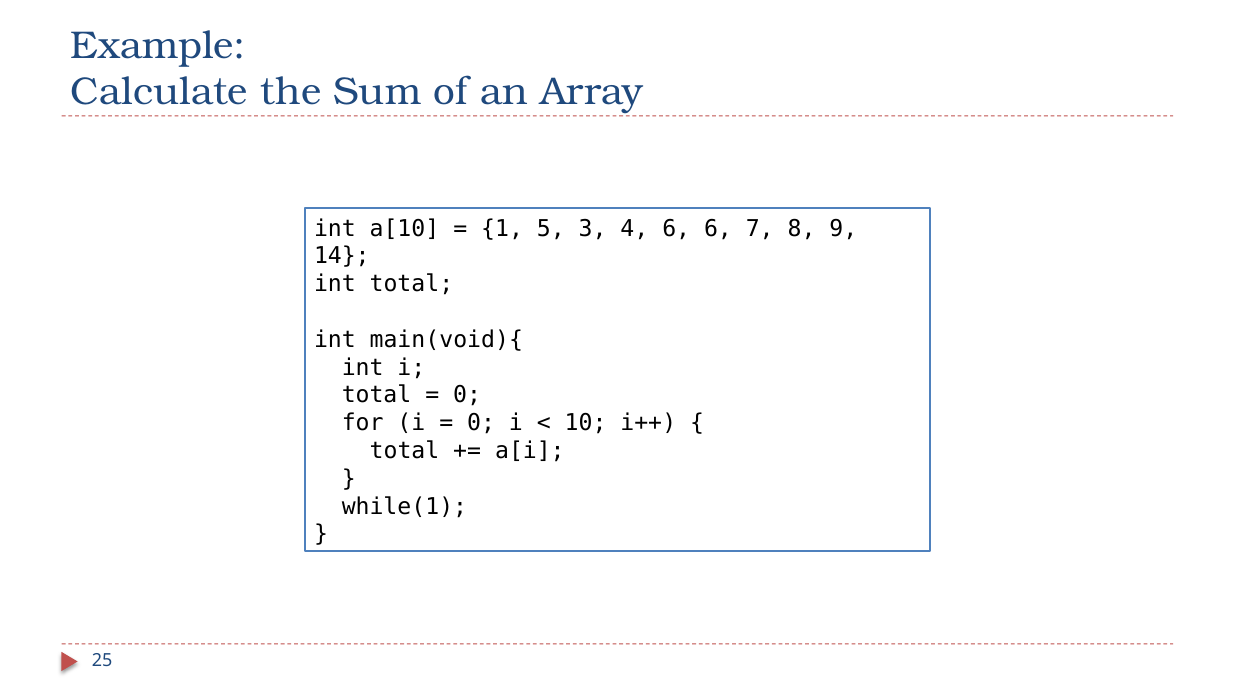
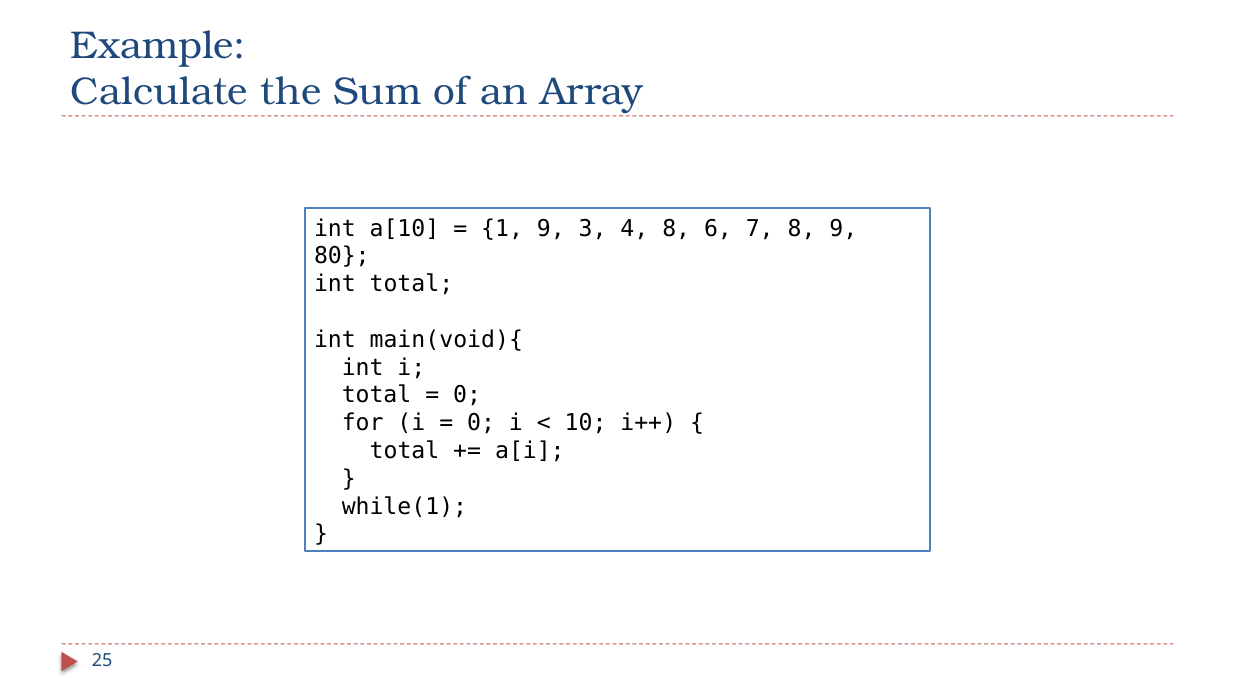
1 5: 5 -> 9
4 6: 6 -> 8
14: 14 -> 80
